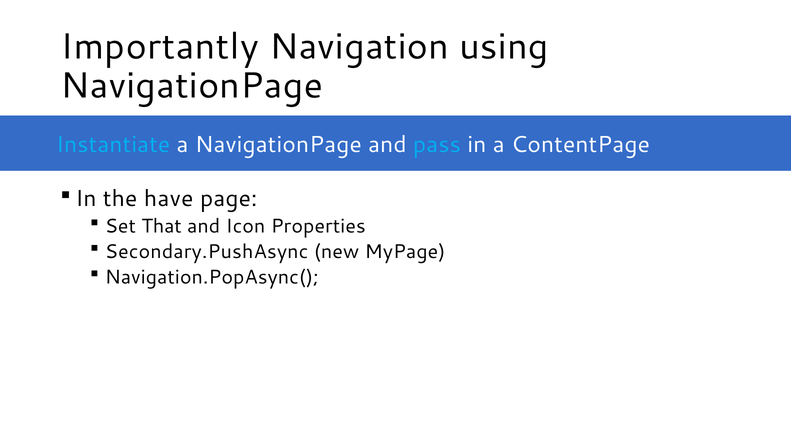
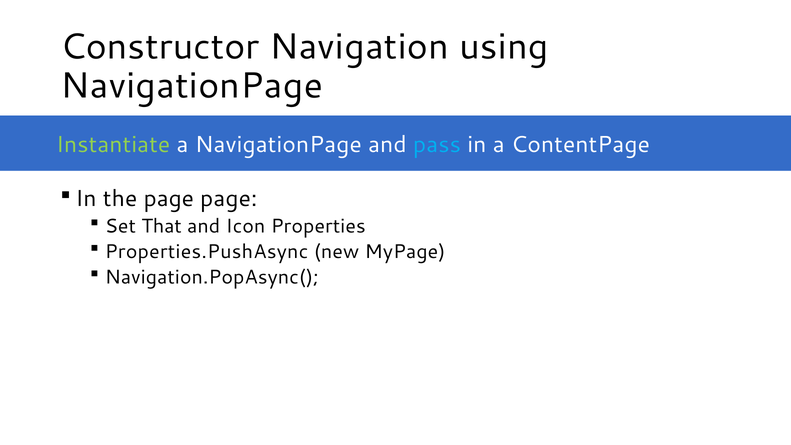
Importantly: Importantly -> Constructor
Instantiate colour: light blue -> light green
the have: have -> page
Secondary.PushAsync: Secondary.PushAsync -> Properties.PushAsync
